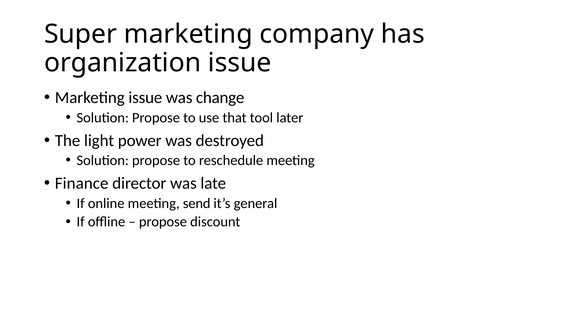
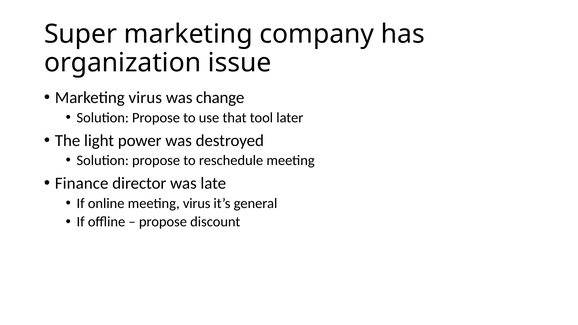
Marketing issue: issue -> virus
meeting send: send -> virus
